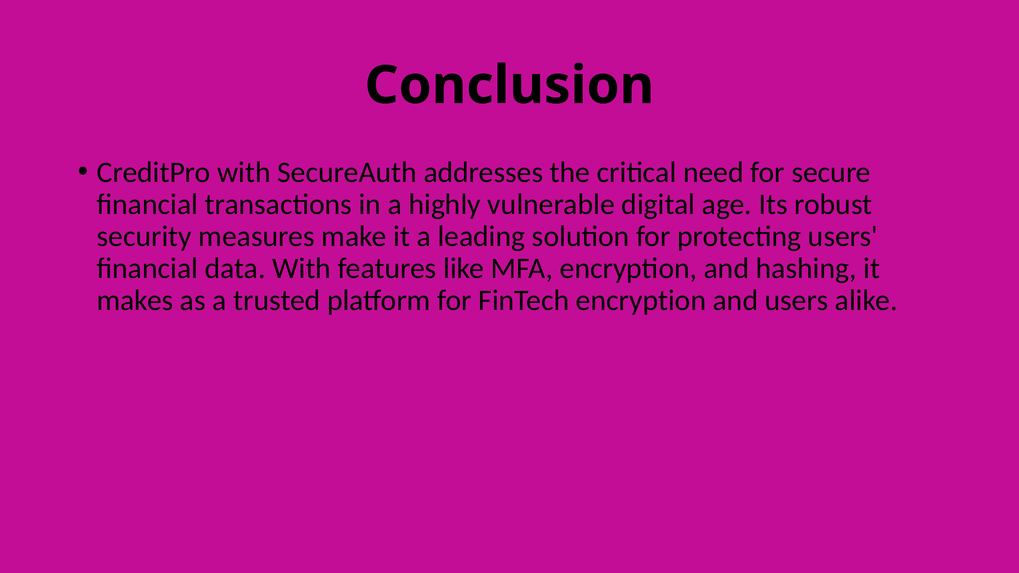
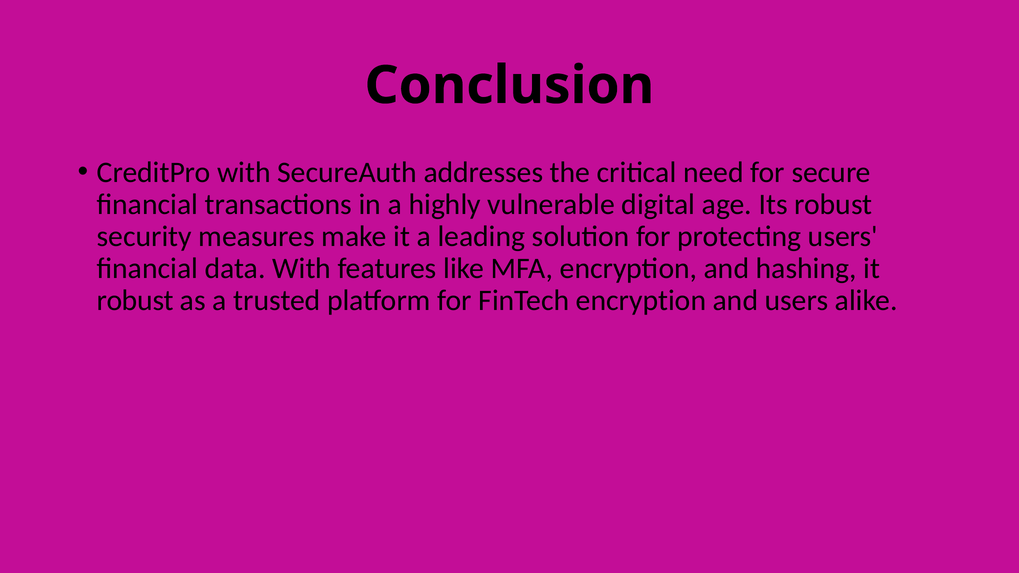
makes at (135, 301): makes -> robust
